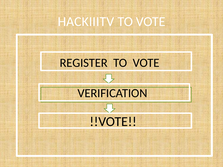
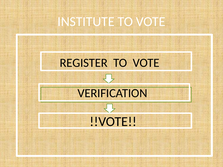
HACKIIITV: HACKIIITV -> INSTITUTE
